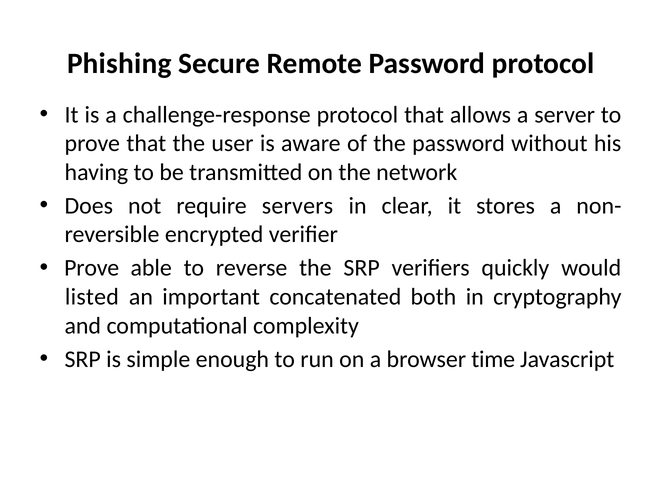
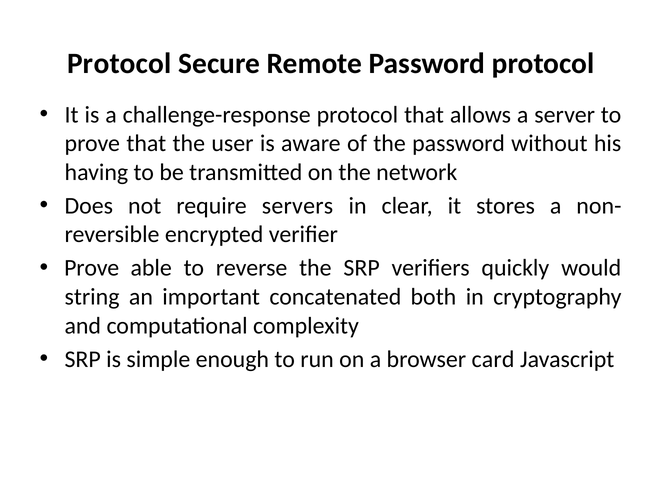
Phishing at (119, 63): Phishing -> Protocol
listed: listed -> string
time: time -> card
